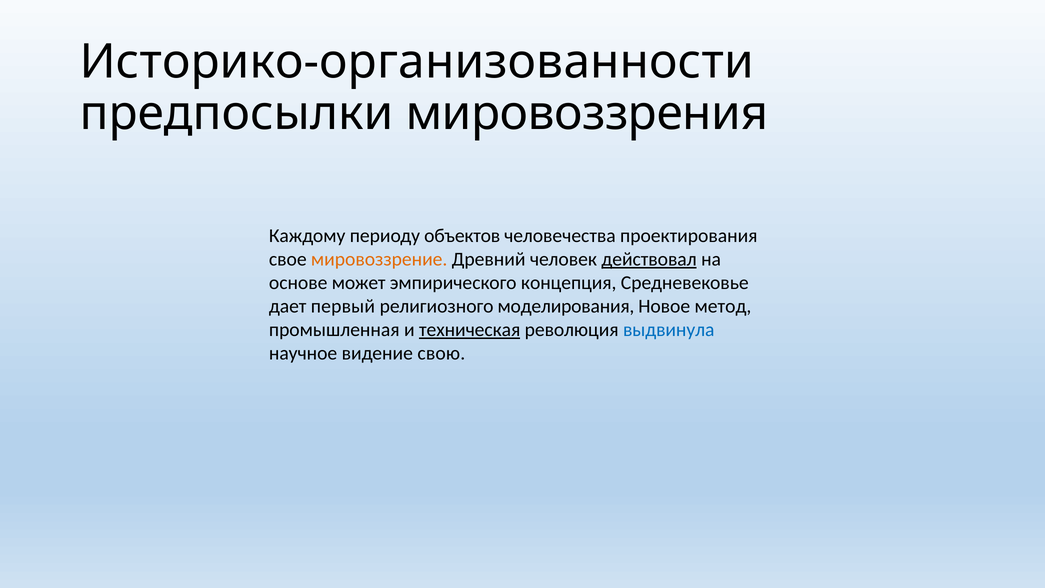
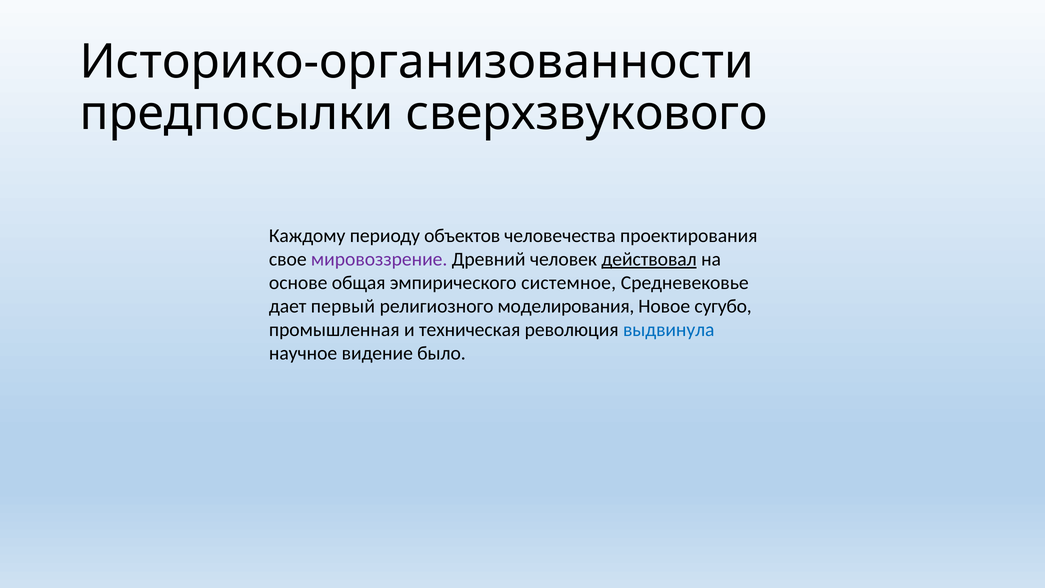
мировоззрения: мировоззрения -> сверхзвукового
мировоззрение colour: orange -> purple
может: может -> общая
концепция: концепция -> системное
метод: метод -> сугубо
техническая underline: present -> none
свою: свою -> было
